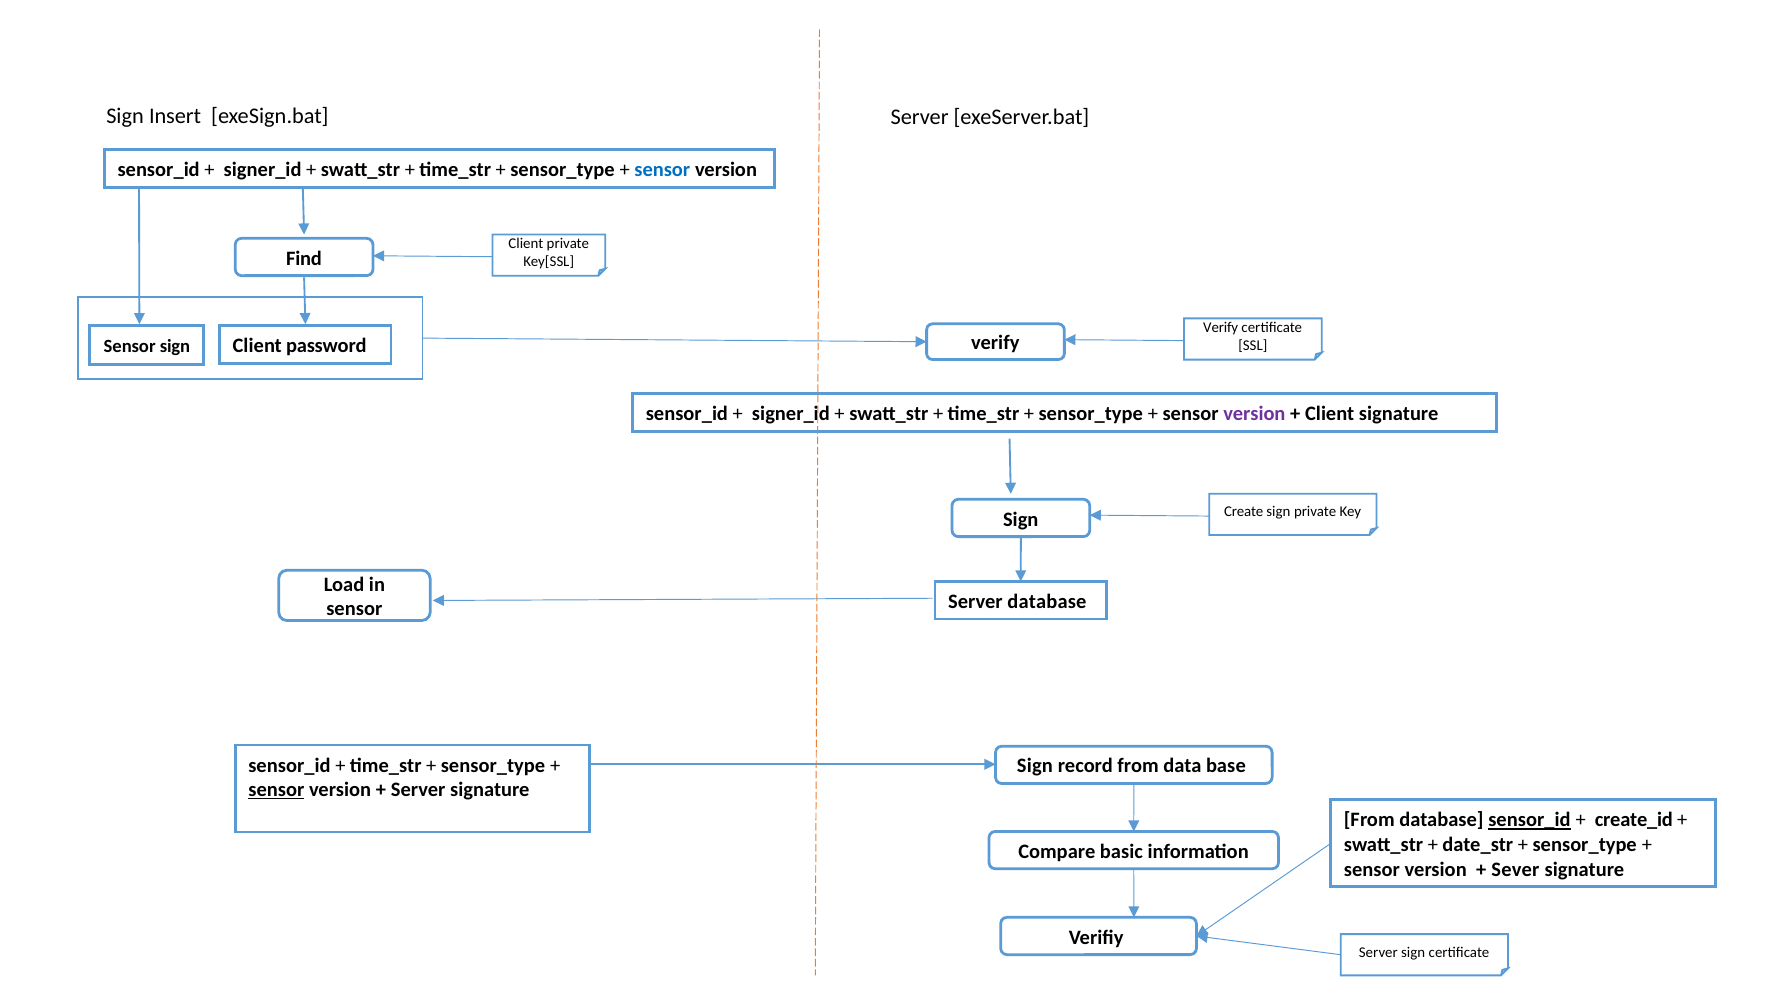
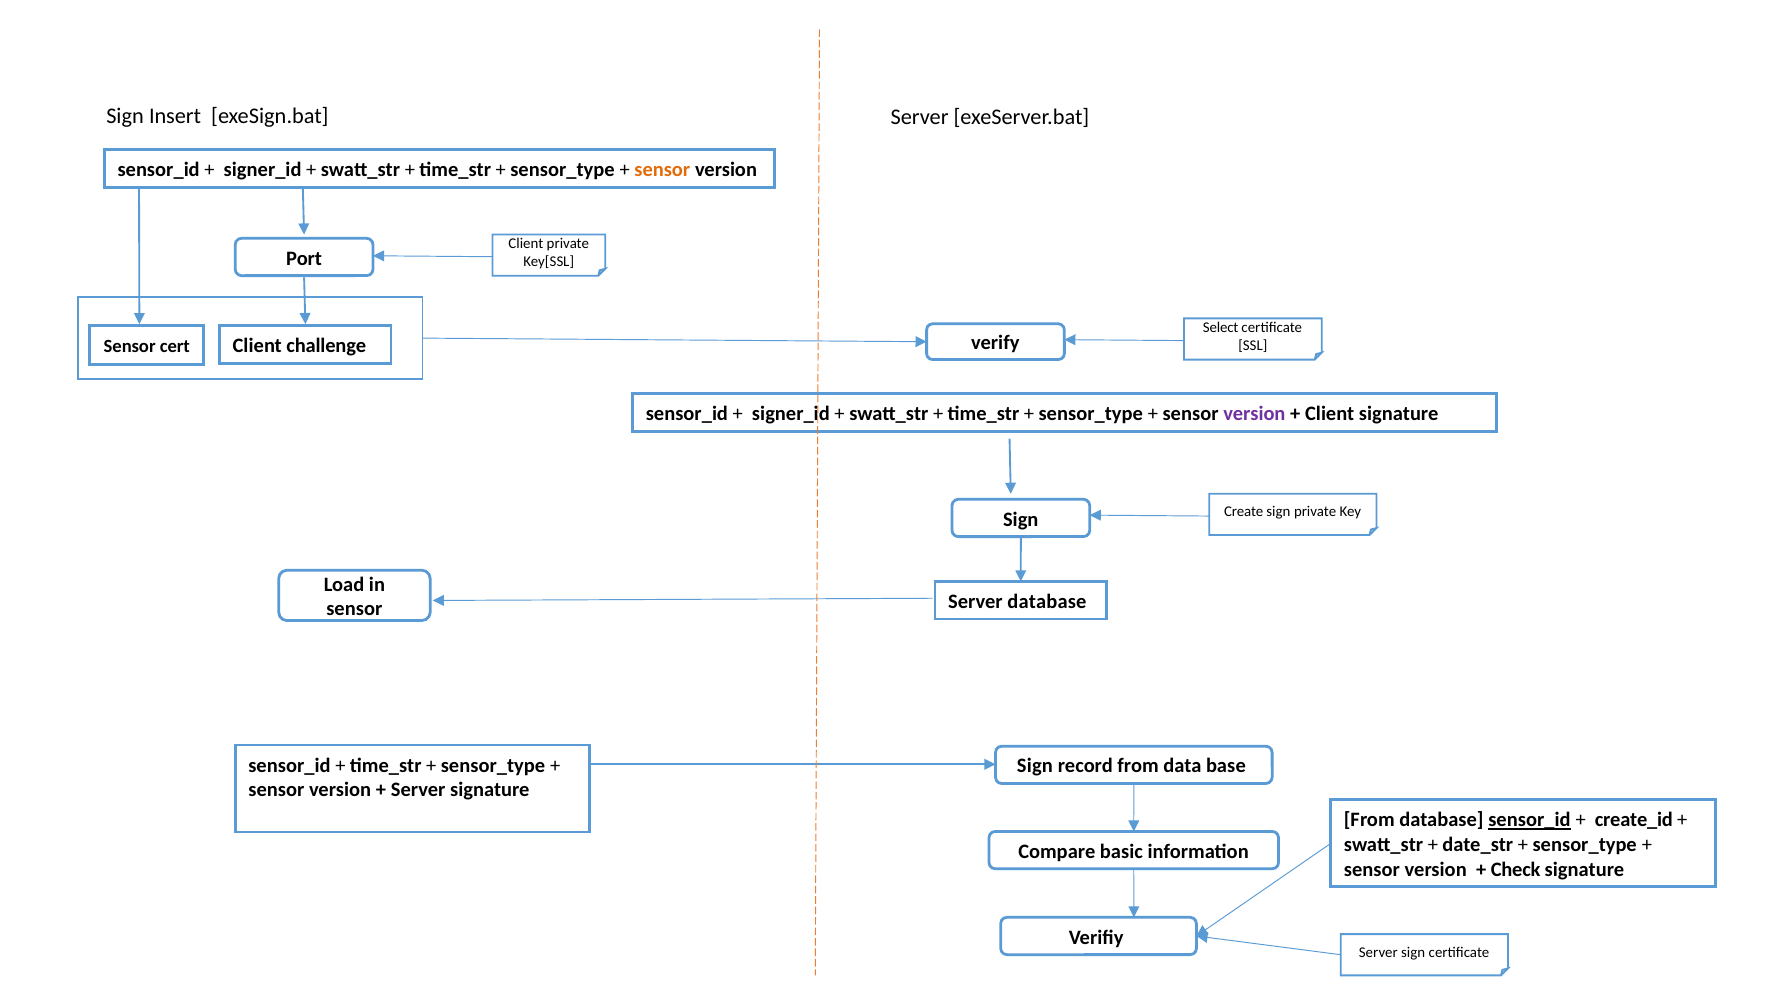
sensor at (662, 170) colour: blue -> orange
Find: Find -> Port
Verify at (1221, 328): Verify -> Select
password: password -> challenge
Sensor sign: sign -> cert
sensor at (276, 790) underline: present -> none
Sever: Sever -> Check
